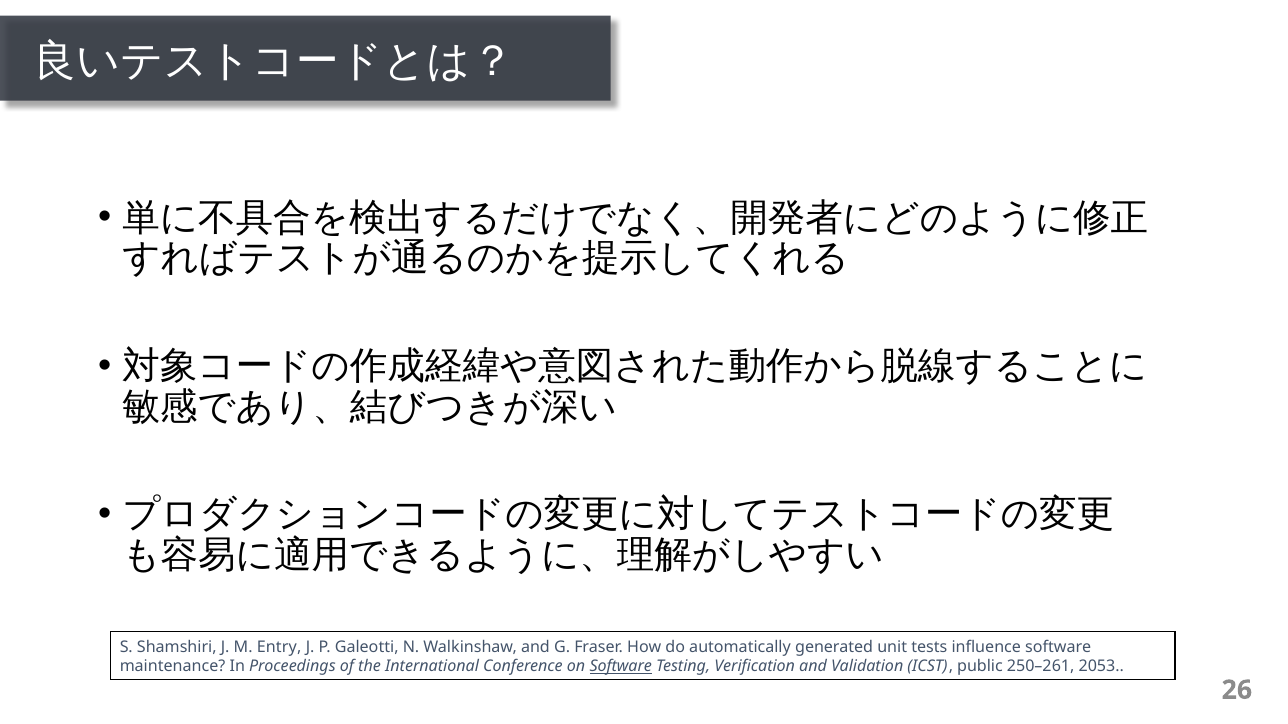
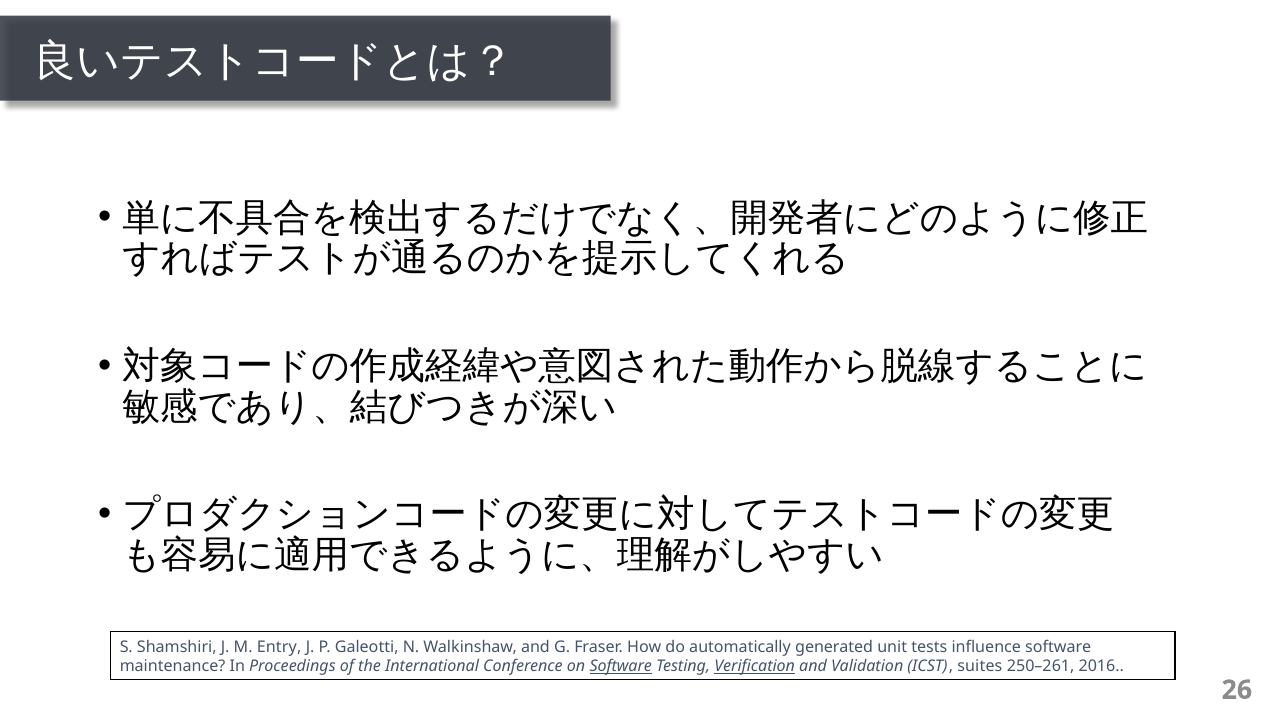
Veriﬁcation underline: none -> present
public: public -> suites
2053: 2053 -> 2016
